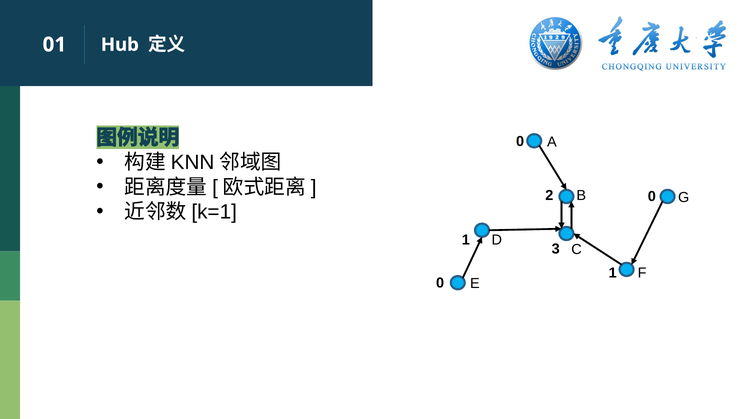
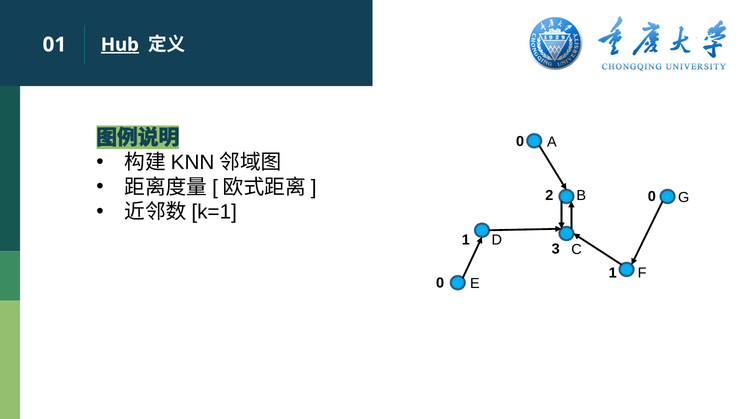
Hub underline: none -> present
